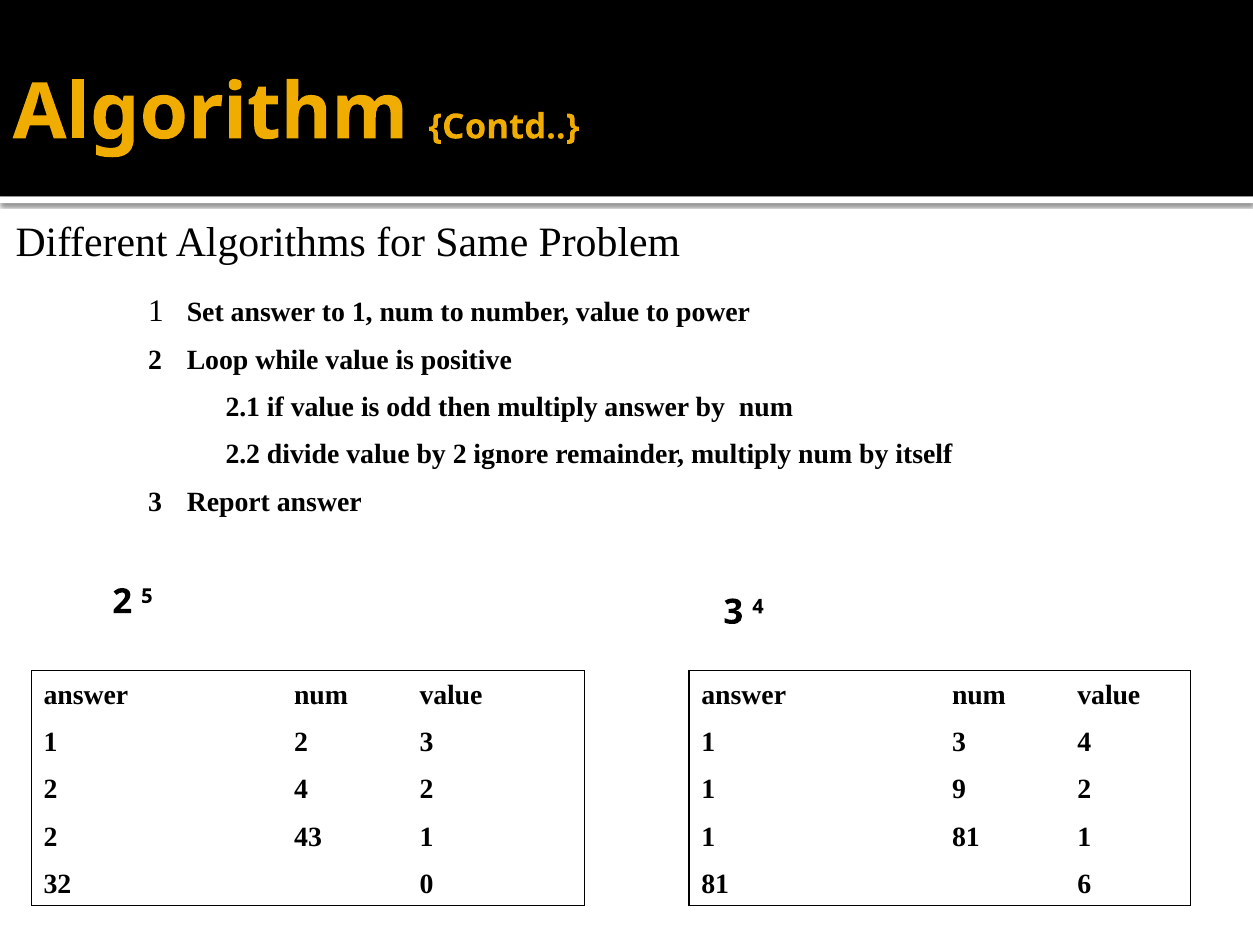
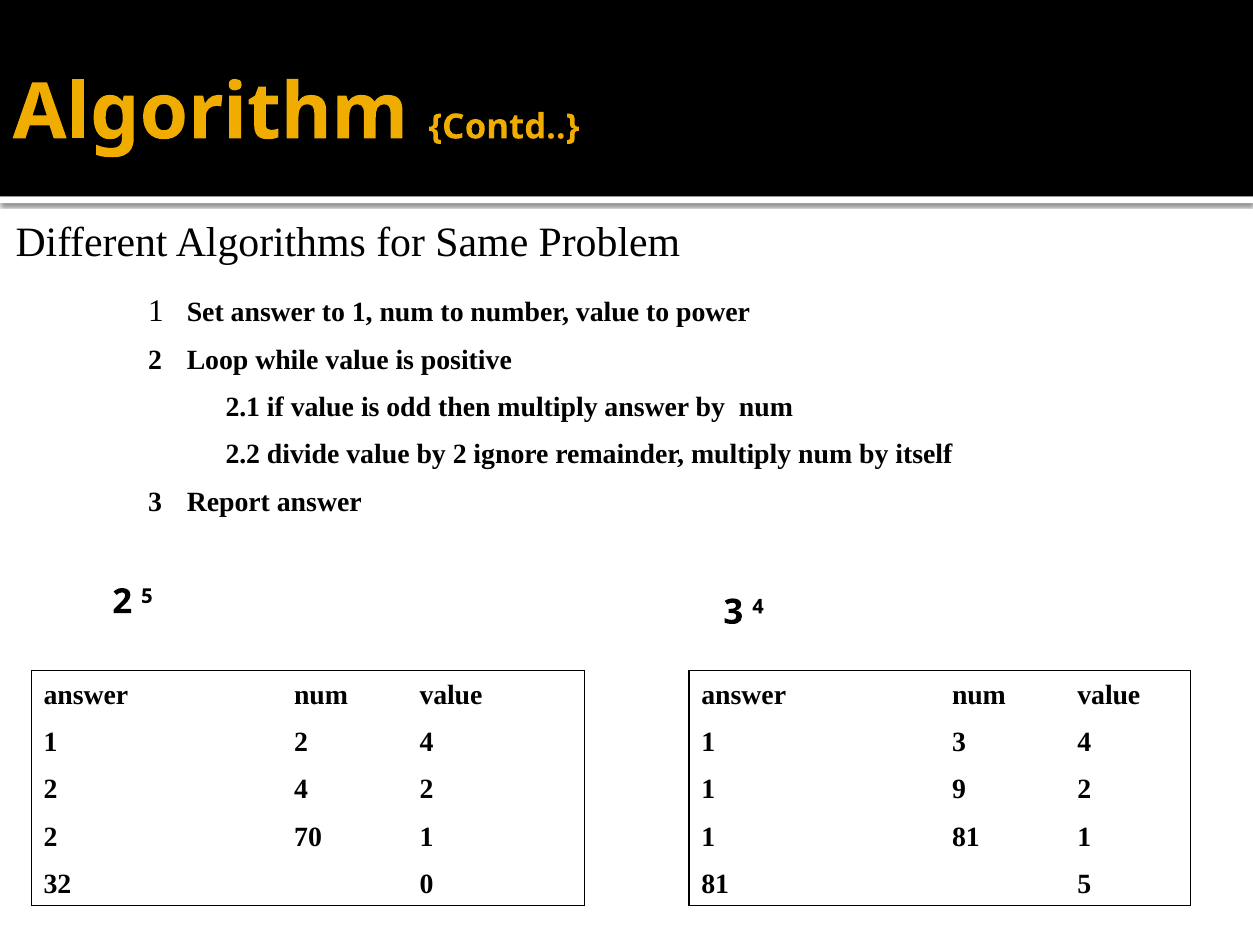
1 2 3: 3 -> 4
43: 43 -> 70
81 6: 6 -> 5
